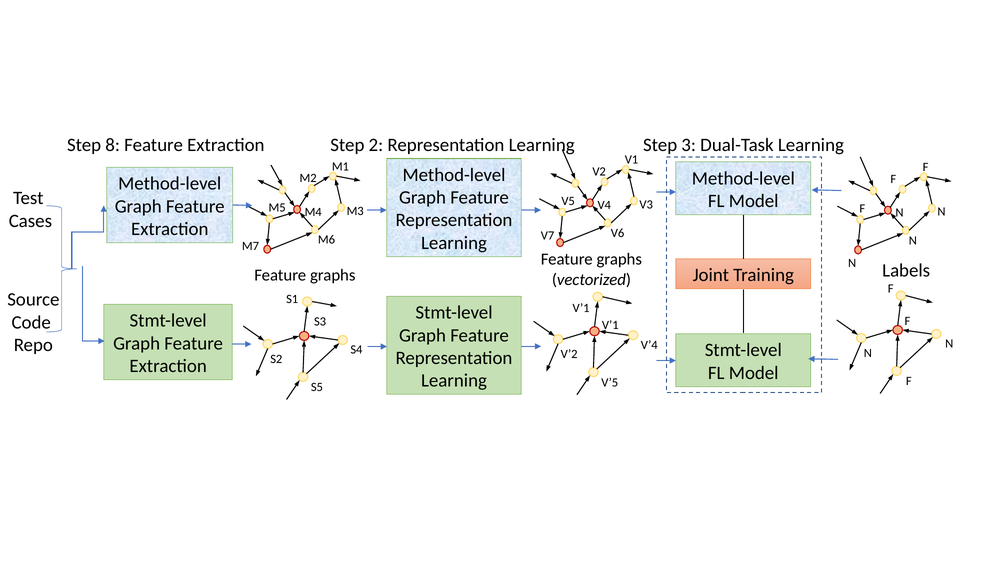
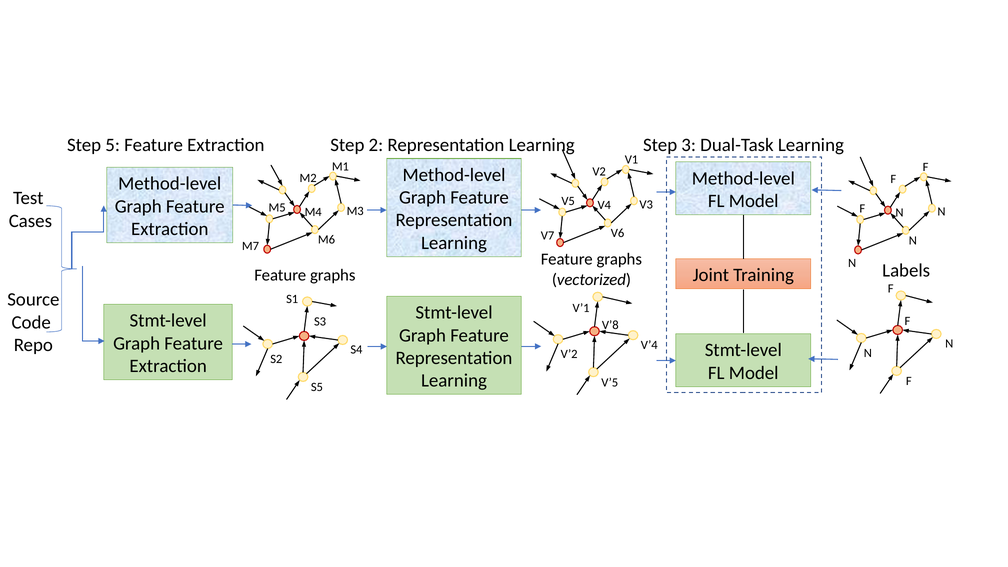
8: 8 -> 5
V’1 at (610, 325): V’1 -> V’8
